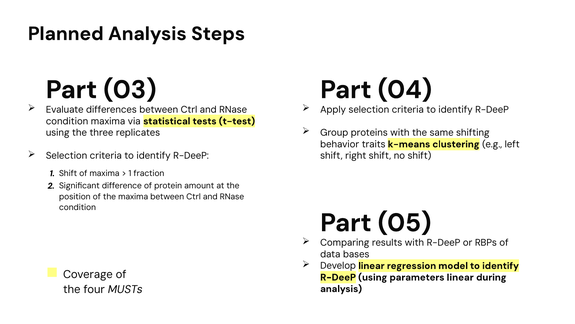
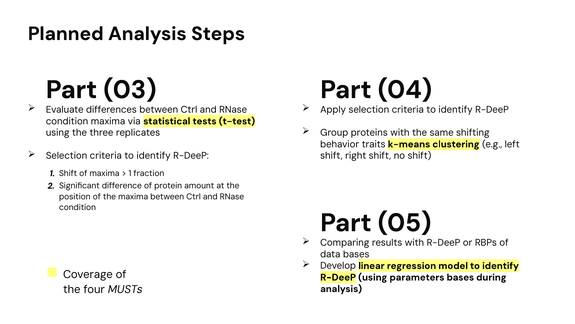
parameters linear: linear -> bases
